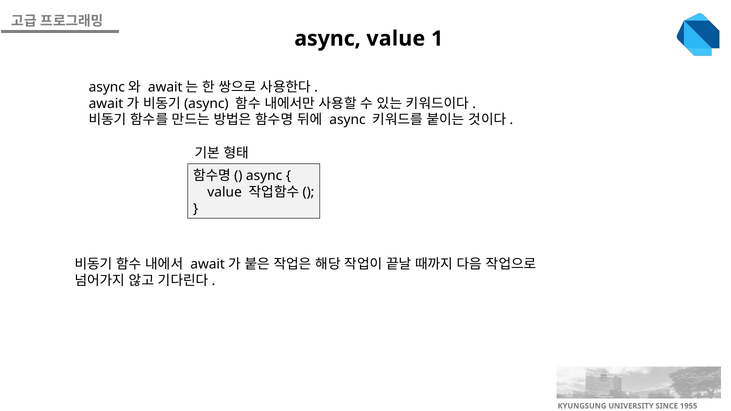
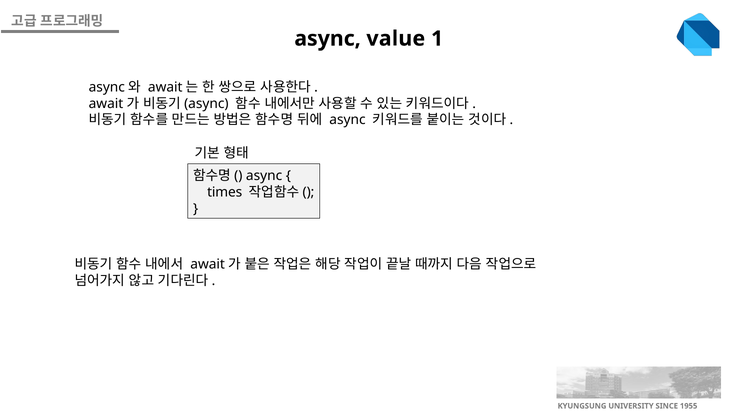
value at (225, 192): value -> times
